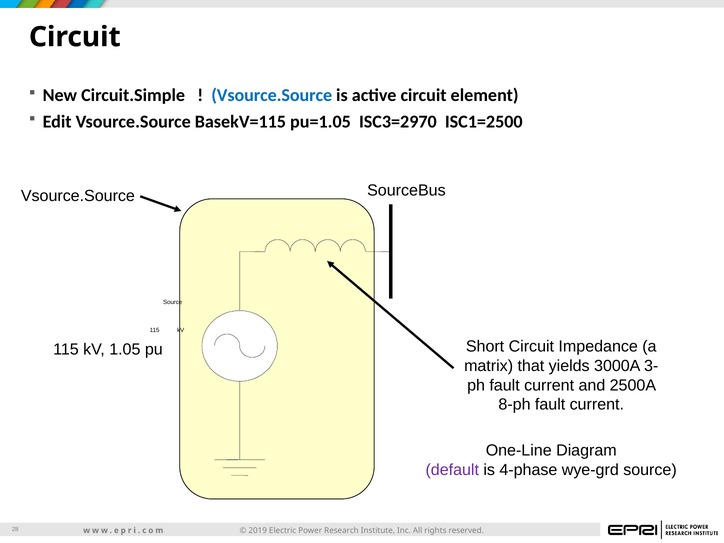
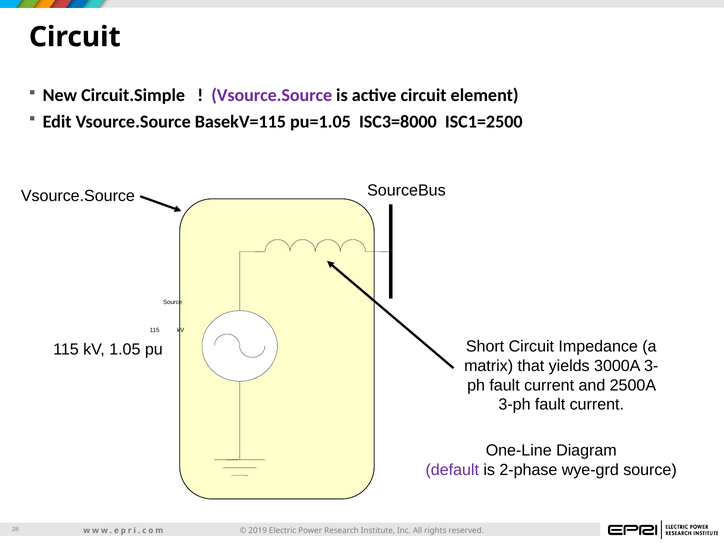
Vsource.Source at (272, 95) colour: blue -> purple
ISC3=2970: ISC3=2970 -> ISC3=8000
8-ph: 8-ph -> 3-ph
4-phase: 4-phase -> 2-phase
